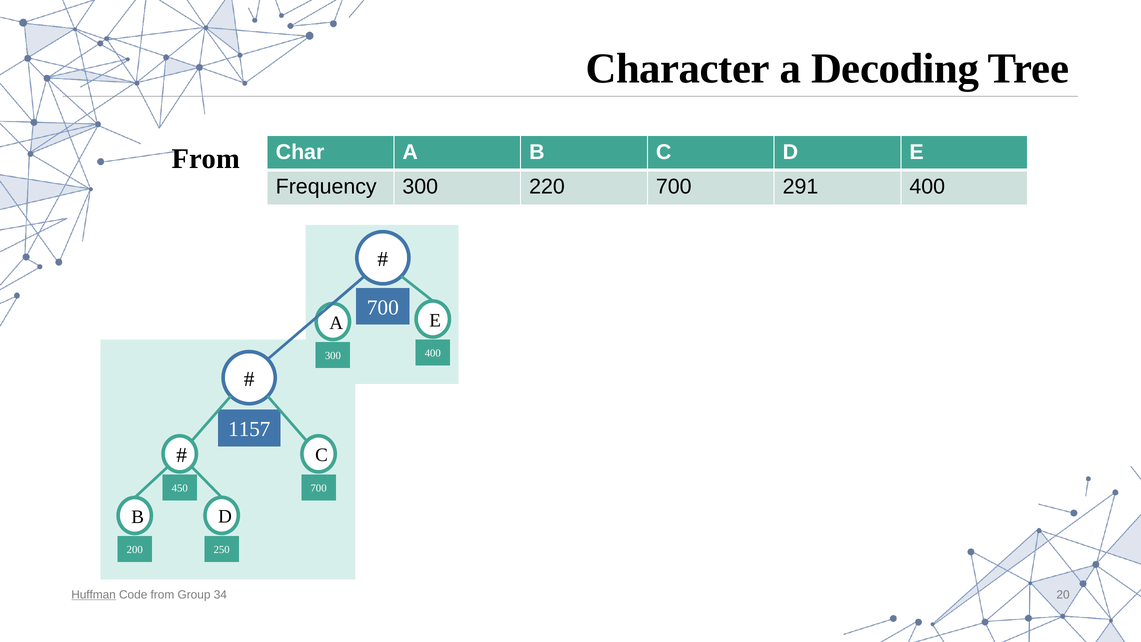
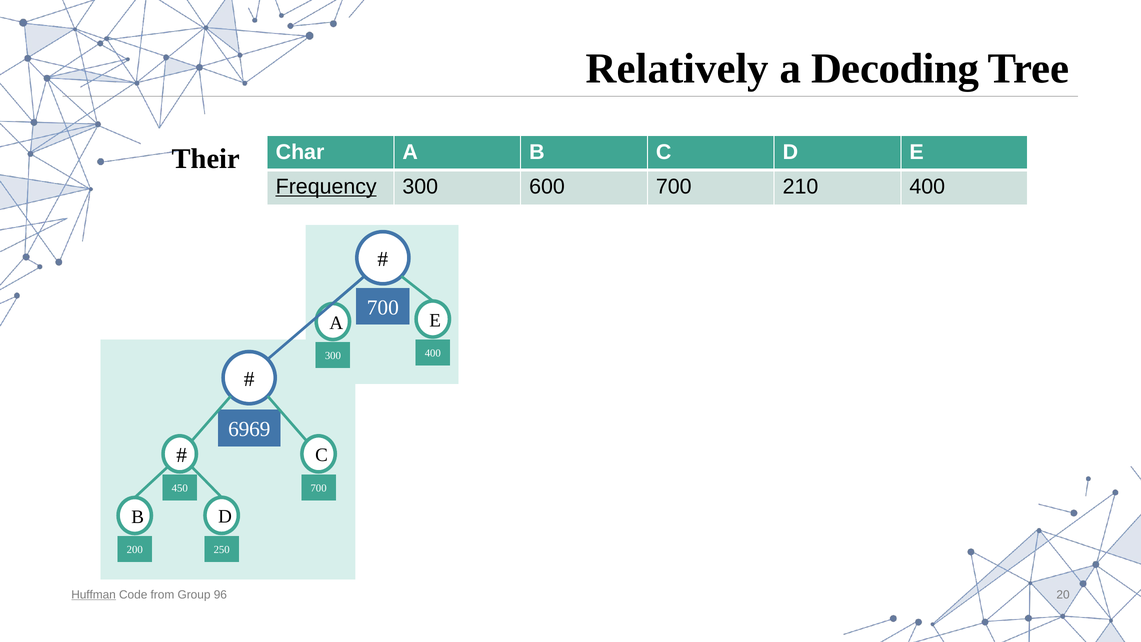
Character: Character -> Relatively
From at (206, 159): From -> Their
Frequency underline: none -> present
220: 220 -> 600
291: 291 -> 210
1157: 1157 -> 6969
34: 34 -> 96
